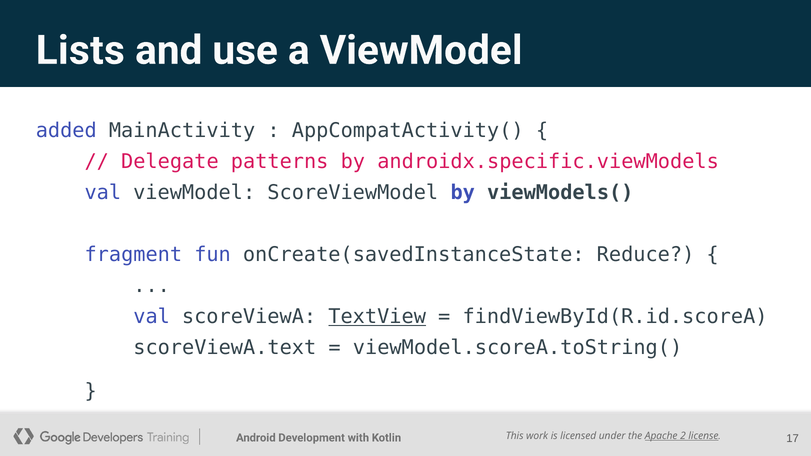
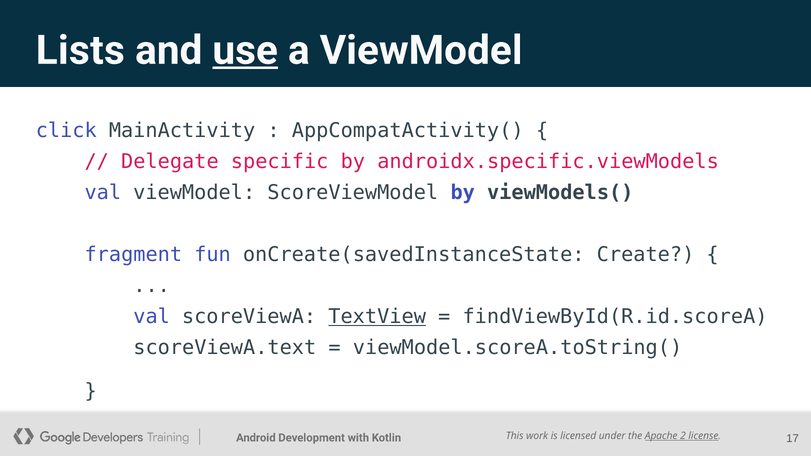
use underline: none -> present
added: added -> click
patterns: patterns -> specific
Reduce: Reduce -> Create
